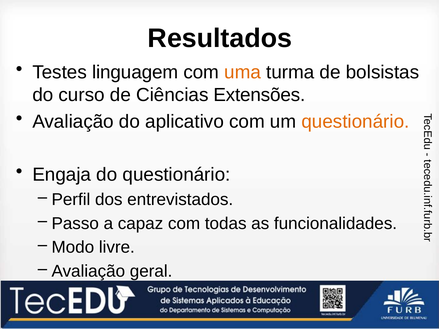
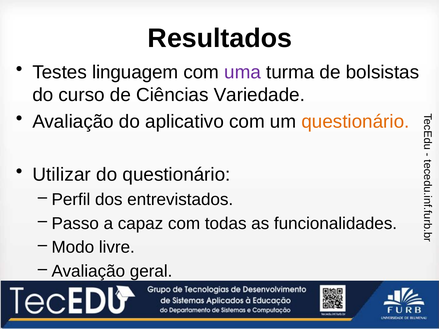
uma colour: orange -> purple
Extensões: Extensões -> Variedade
Engaja: Engaja -> Utilizar
